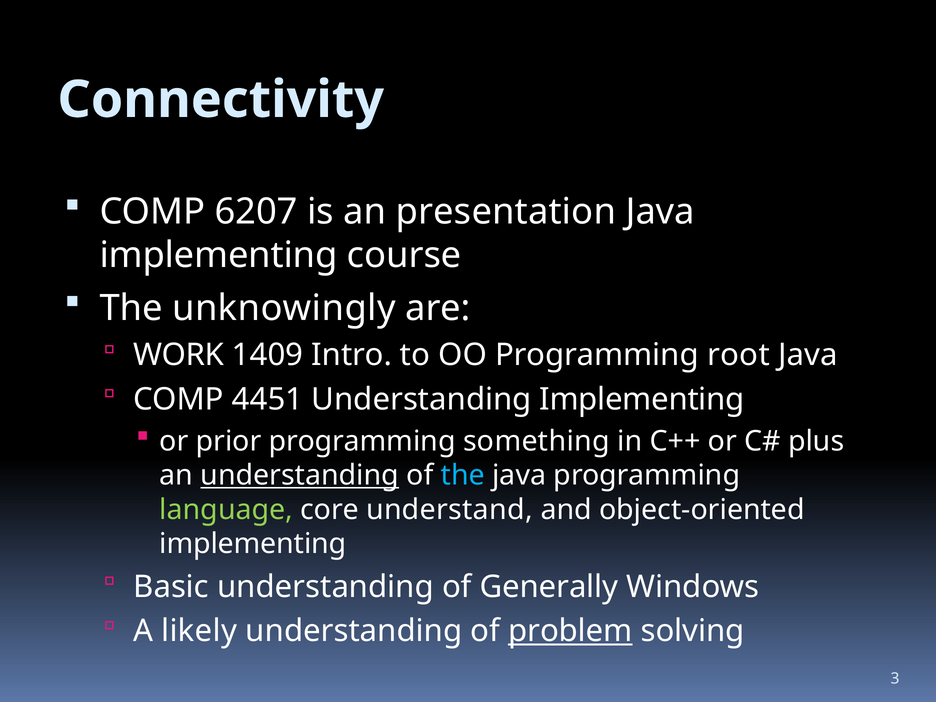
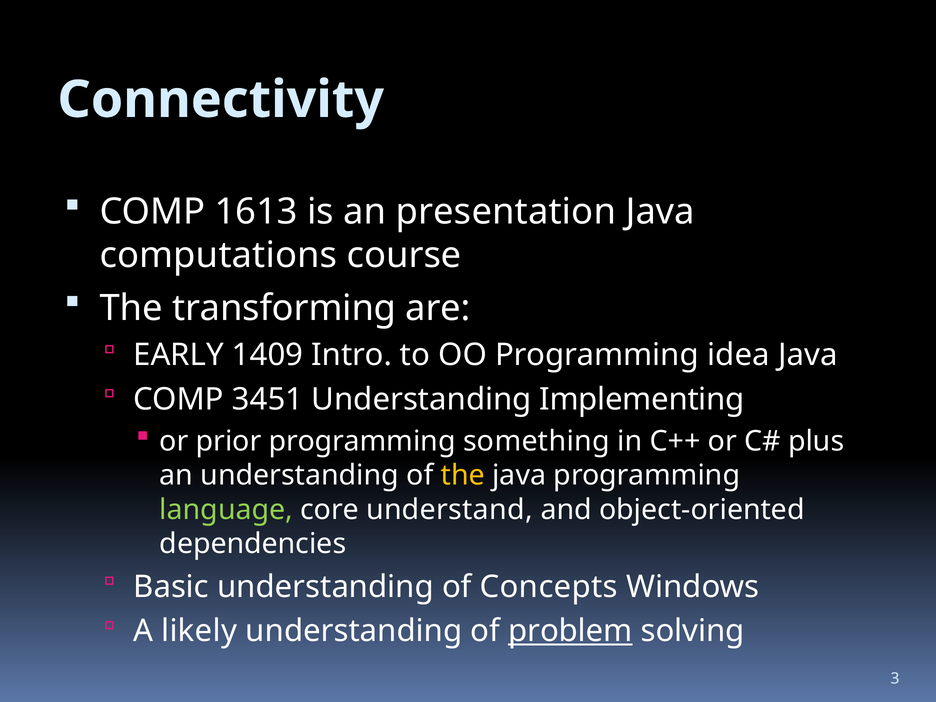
6207: 6207 -> 1613
implementing at (219, 255): implementing -> computations
unknowingly: unknowingly -> transforming
WORK: WORK -> EARLY
root: root -> idea
4451: 4451 -> 3451
understanding at (300, 475) underline: present -> none
the at (463, 475) colour: light blue -> yellow
implementing at (253, 544): implementing -> dependencies
Generally: Generally -> Concepts
